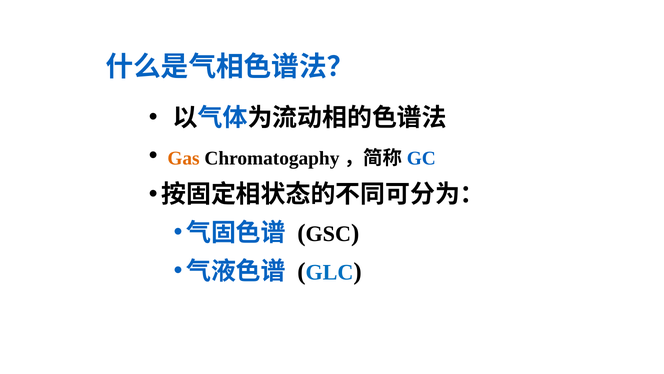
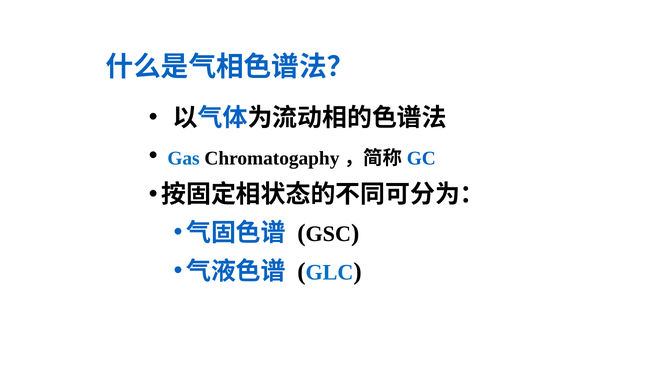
Gas colour: orange -> blue
